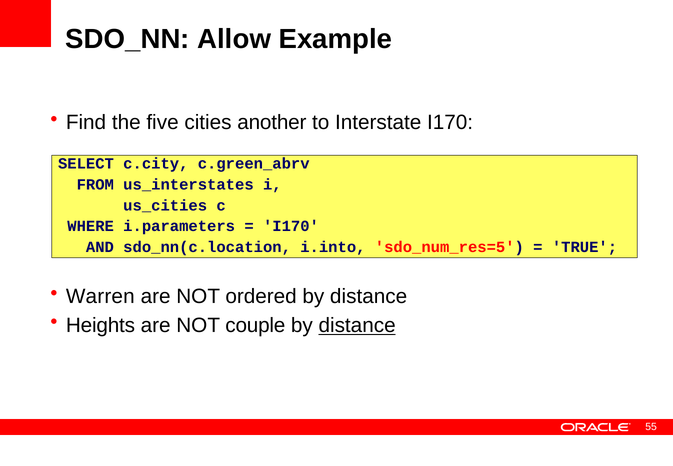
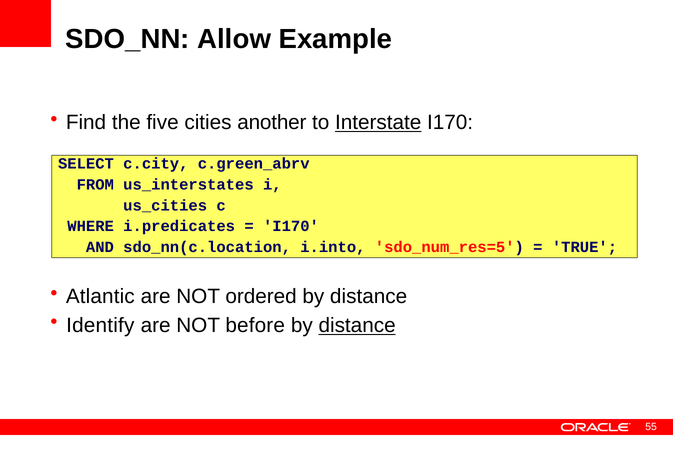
Interstate underline: none -> present
i.parameters: i.parameters -> i.predicates
Warren: Warren -> Atlantic
Heights: Heights -> Identify
couple: couple -> before
